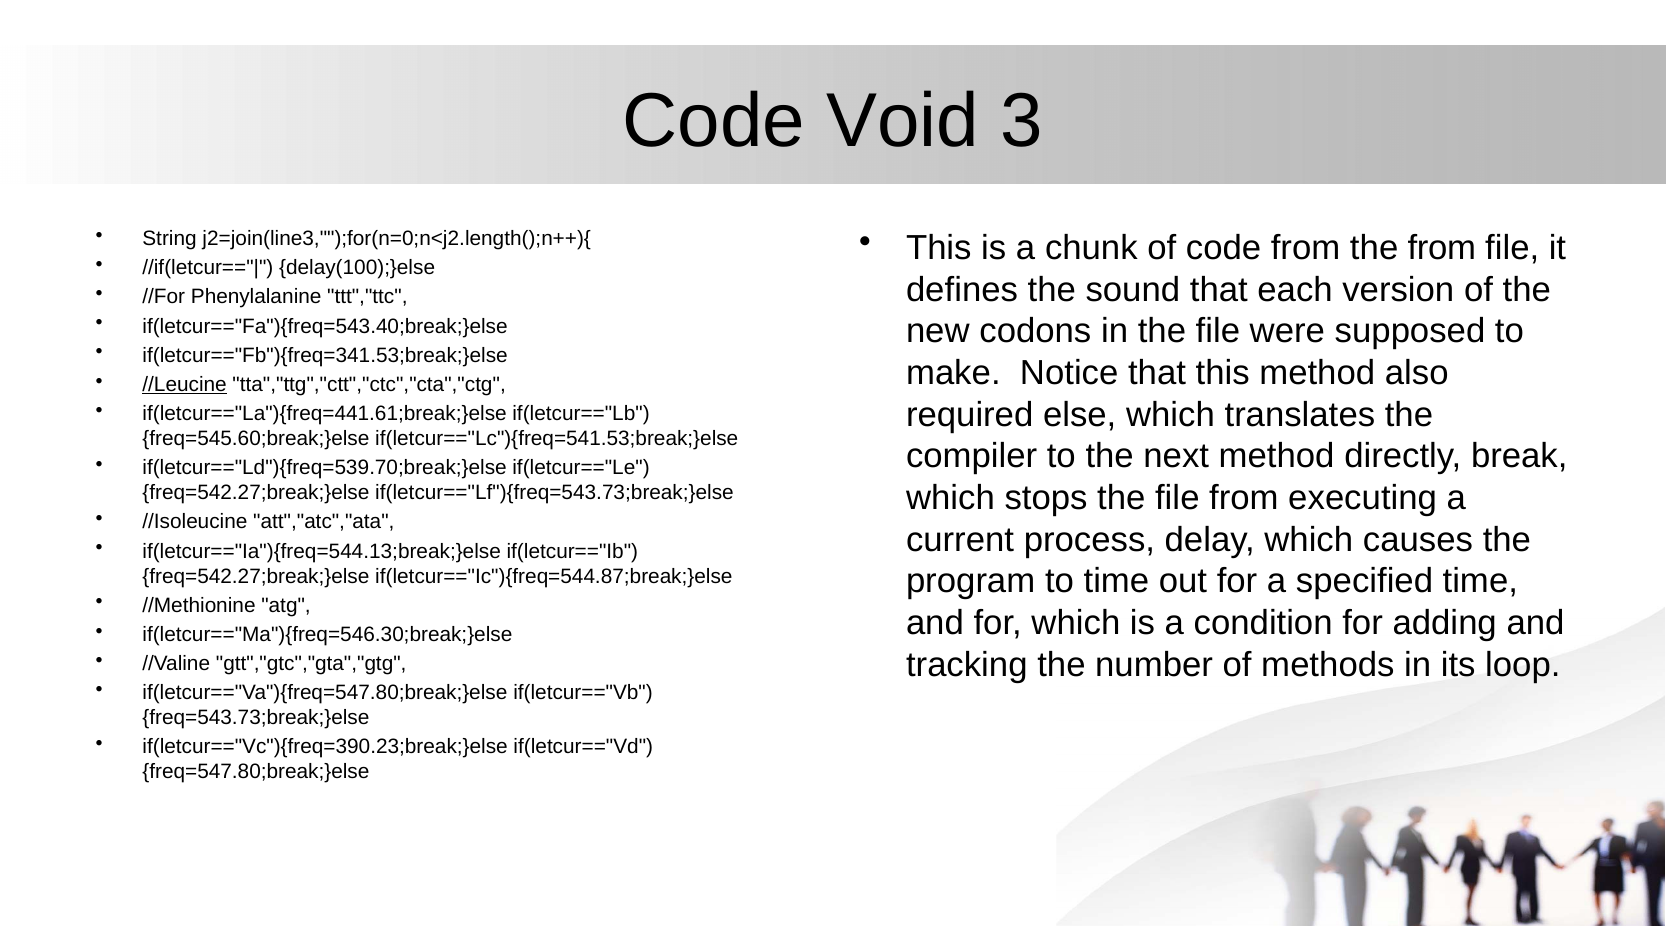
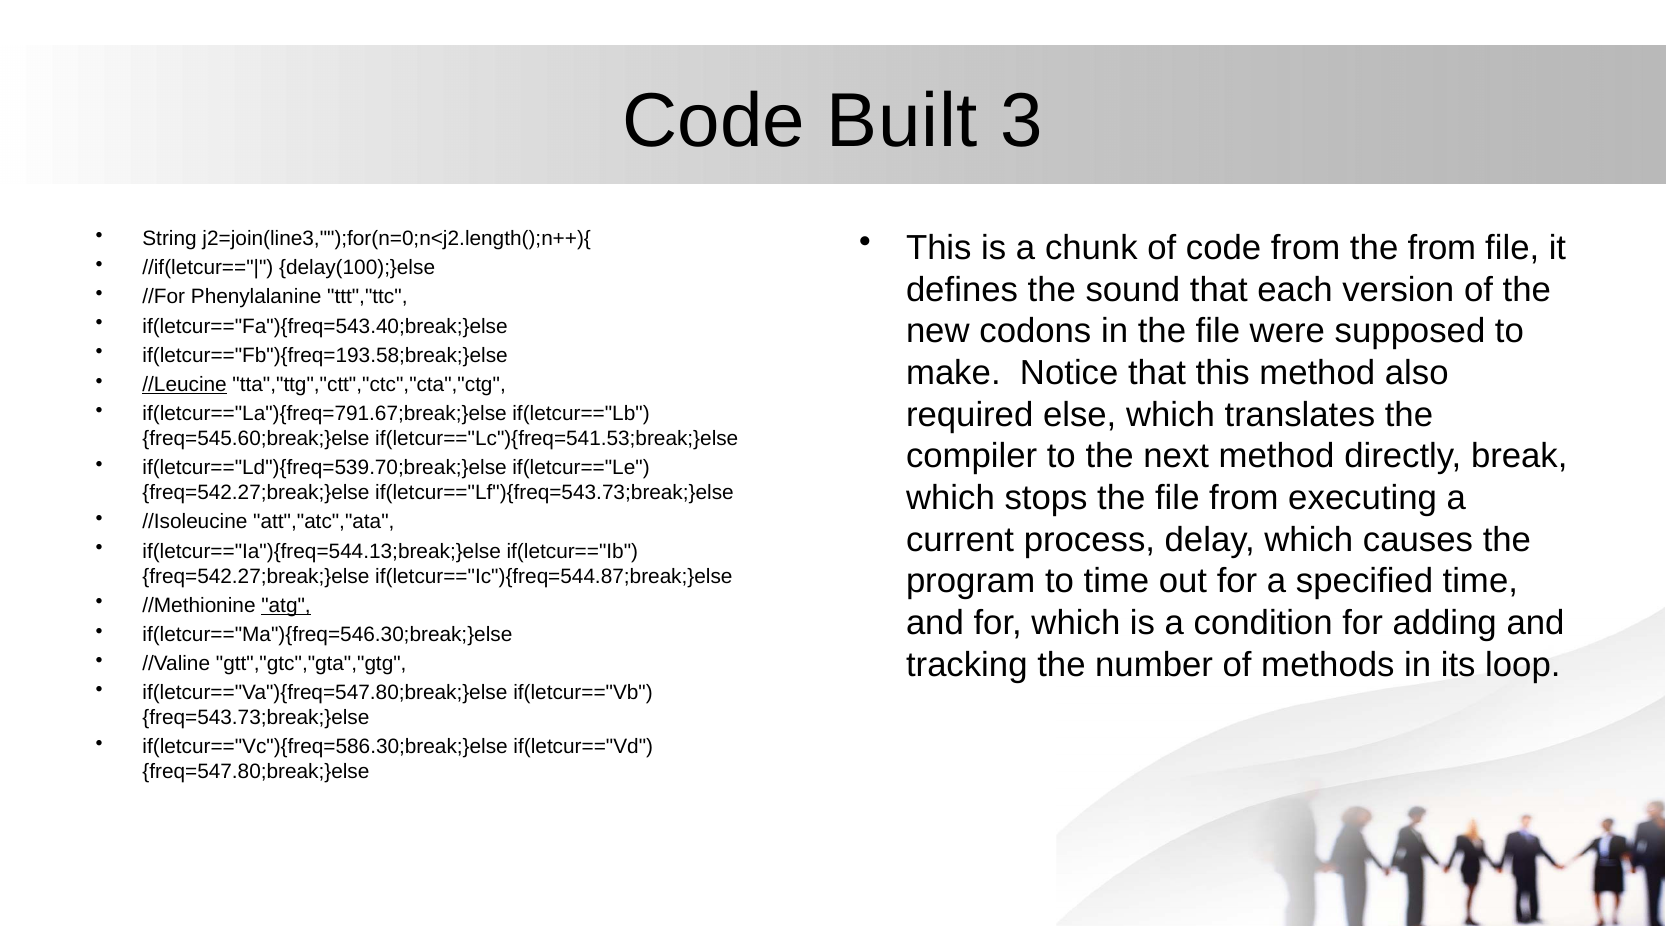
Void: Void -> Built
if(letcur=="Fb"){freq=341.53;break;}else: if(letcur=="Fb"){freq=341.53;break;}else -> if(letcur=="Fb"){freq=193.58;break;}else
if(letcur=="La"){freq=441.61;break;}else: if(letcur=="La"){freq=441.61;break;}else -> if(letcur=="La"){freq=791.67;break;}else
atg underline: none -> present
if(letcur=="Vc"){freq=390.23;break;}else: if(letcur=="Vc"){freq=390.23;break;}else -> if(letcur=="Vc"){freq=586.30;break;}else
